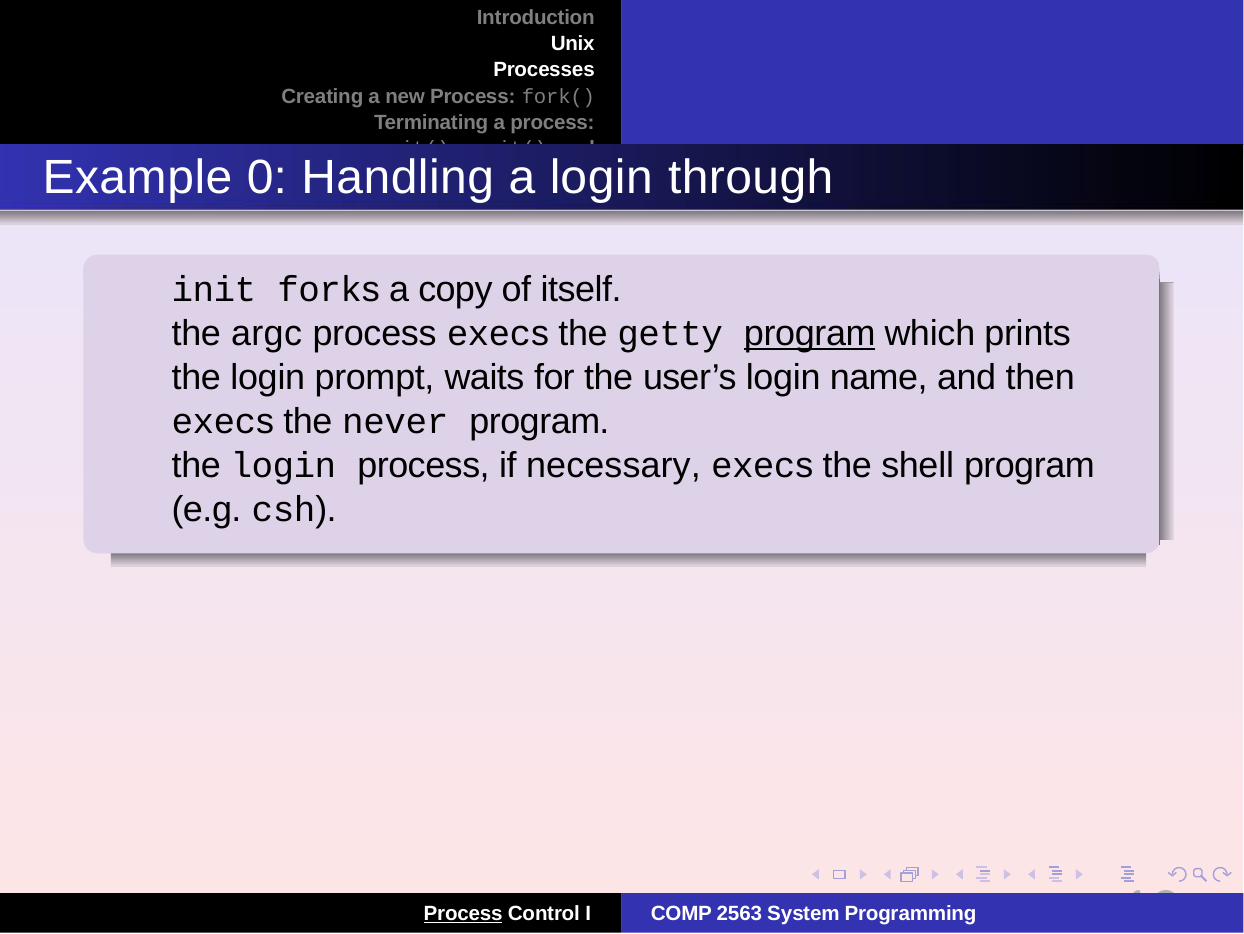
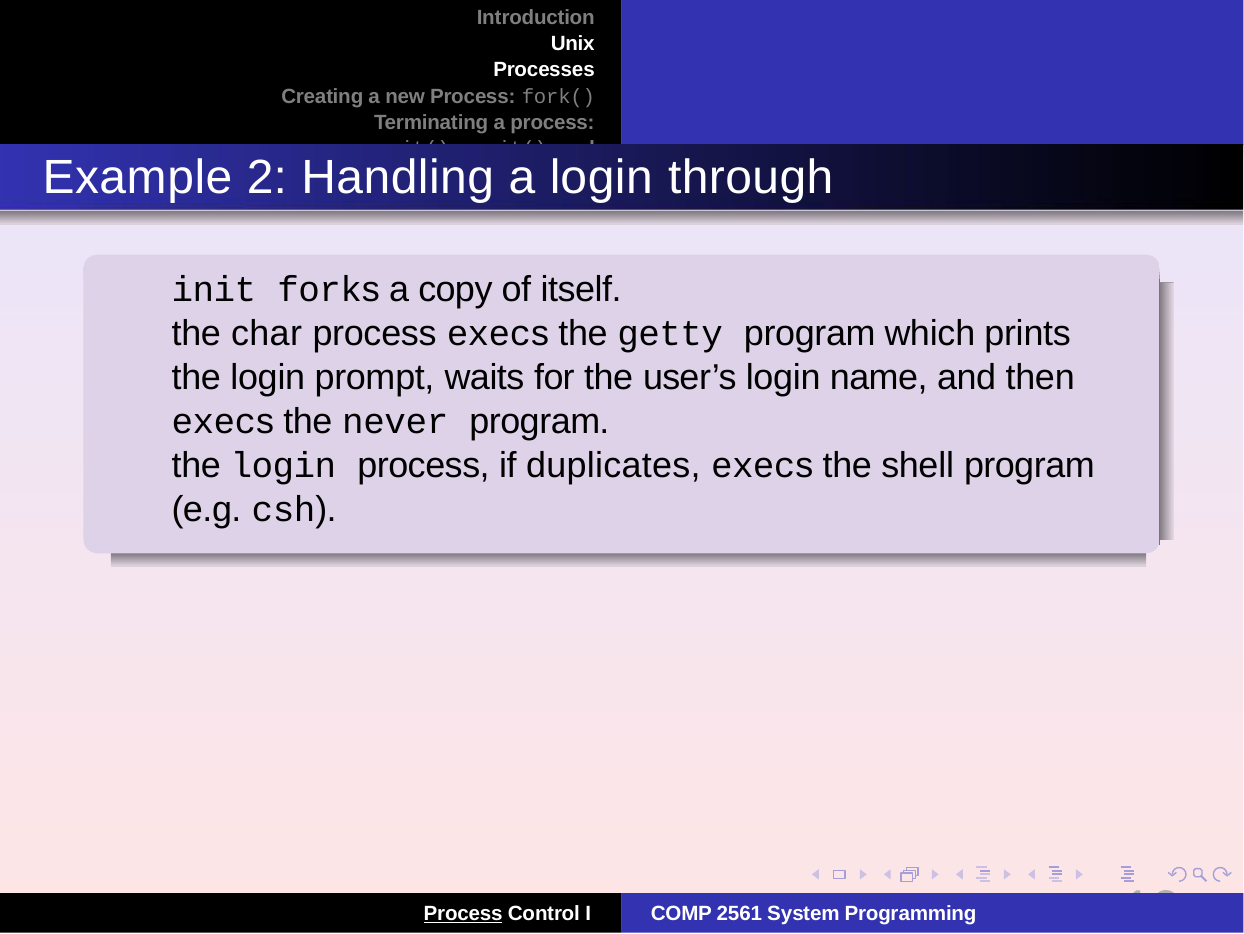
0: 0 -> 2
argc: argc -> char
program at (810, 334) underline: present -> none
necessary: necessary -> duplicates
2563: 2563 -> 2561
